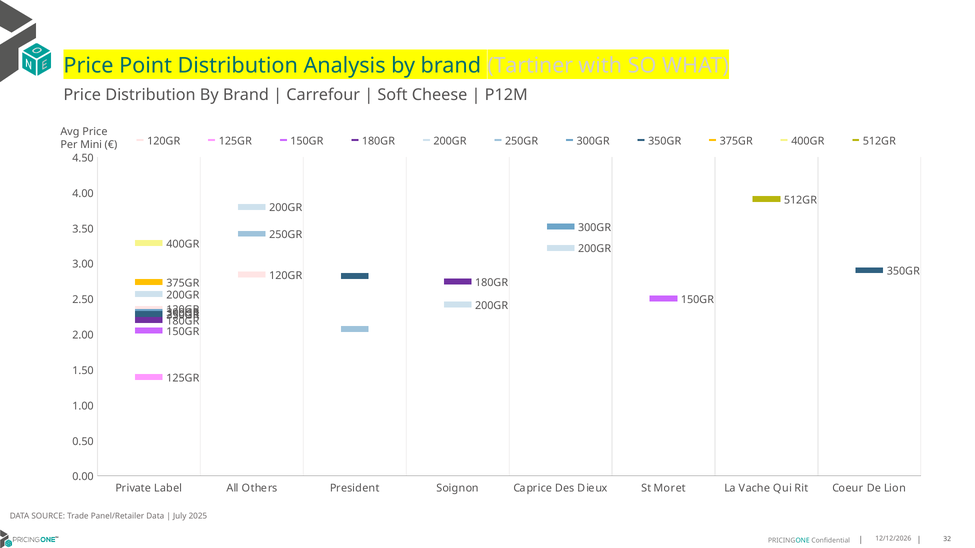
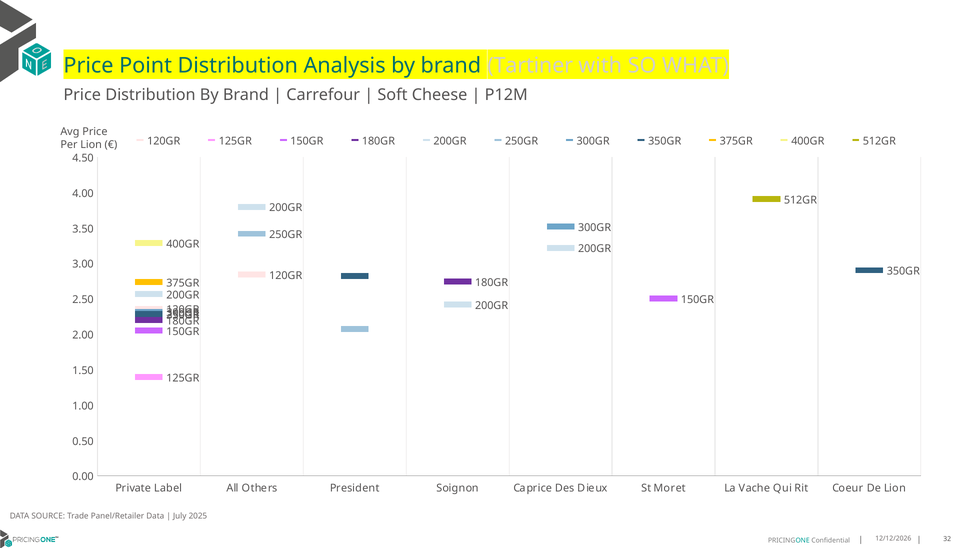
Per Mini: Mini -> Lion
